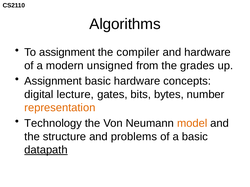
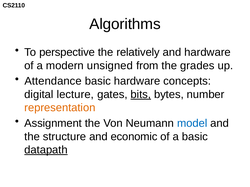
To assignment: assignment -> perspective
compiler: compiler -> relatively
Assignment at (53, 81): Assignment -> Attendance
bits underline: none -> present
Technology: Technology -> Assignment
model colour: orange -> blue
problems: problems -> economic
